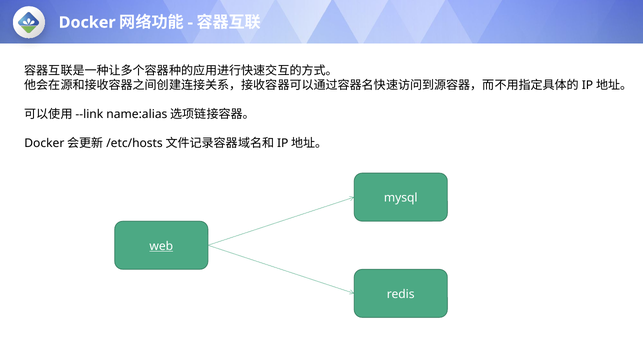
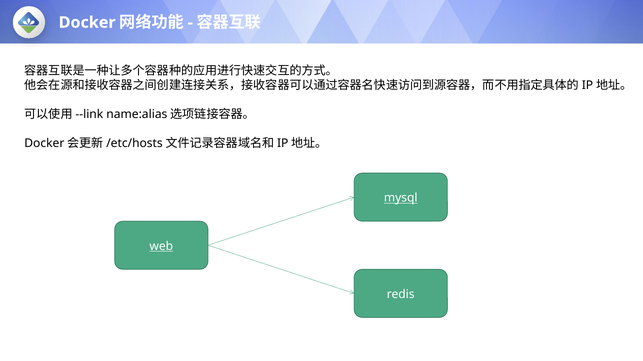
mysql underline: none -> present
